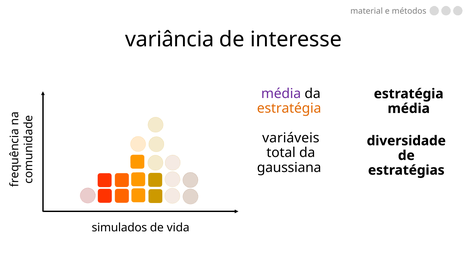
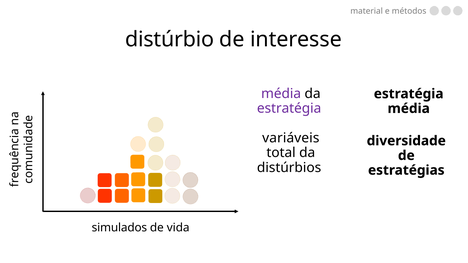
variância: variância -> distúrbio
estratégia at (289, 109) colour: orange -> purple
gaussiana: gaussiana -> distúrbios
